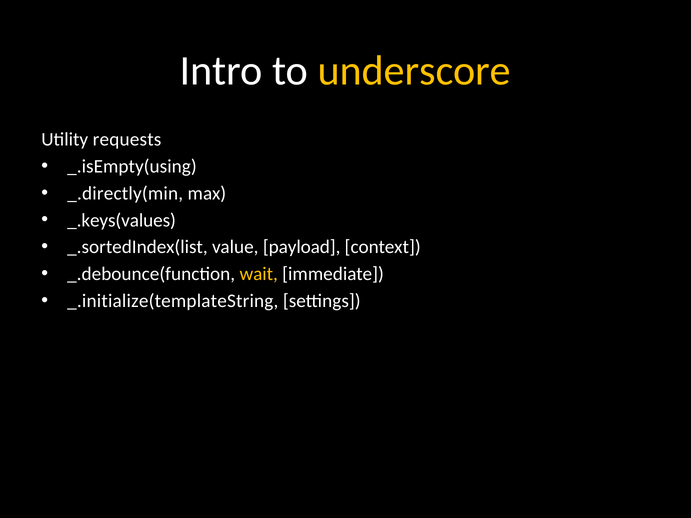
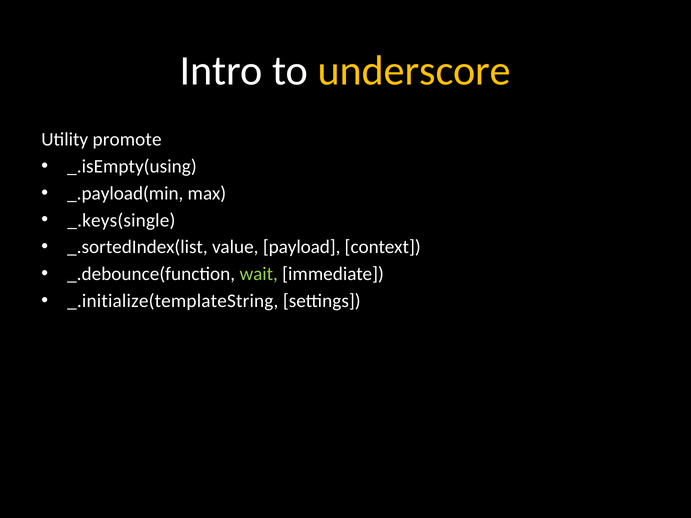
requests: requests -> promote
_.directly(min: _.directly(min -> _.payload(min
_.keys(values: _.keys(values -> _.keys(single
wait colour: yellow -> light green
